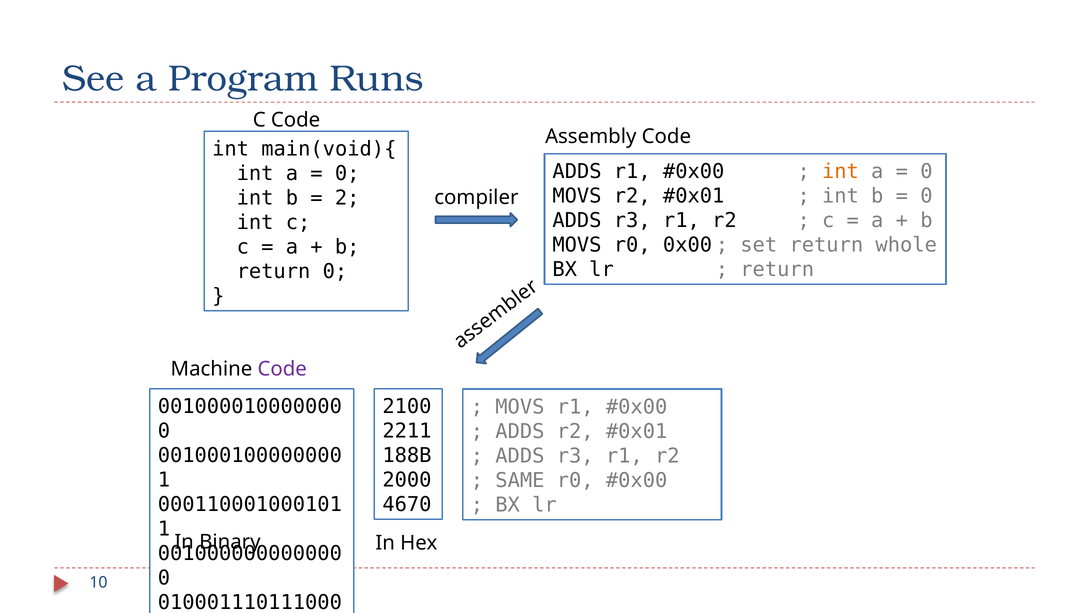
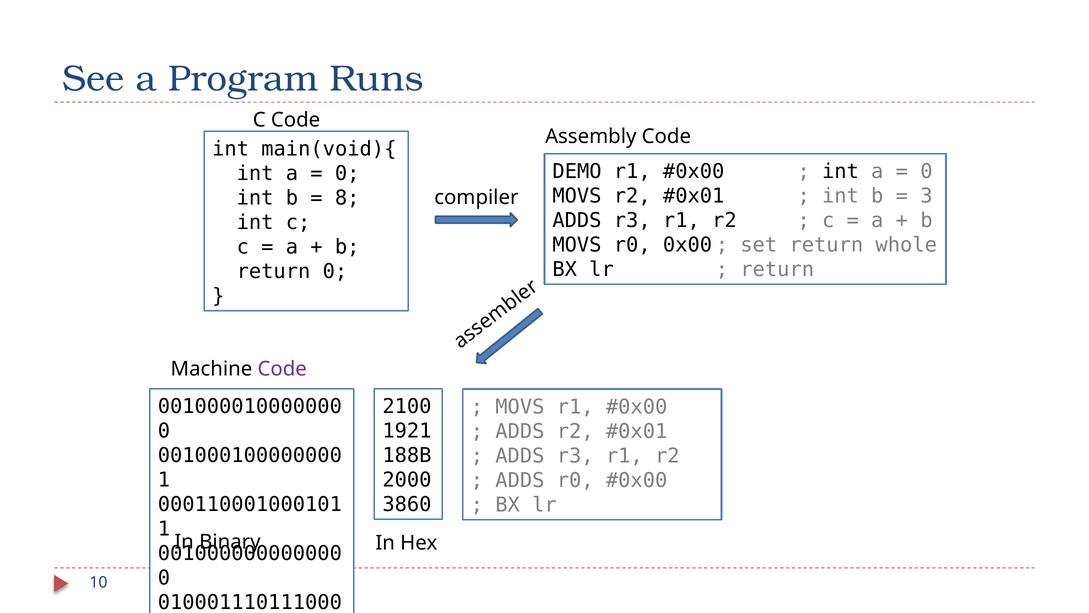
ADDS at (577, 171): ADDS -> DEMO
int at (840, 171) colour: orange -> black
0 at (927, 196): 0 -> 3
2: 2 -> 8
2211: 2211 -> 1921
SAME at (520, 480): SAME -> ADDS
4670: 4670 -> 3860
